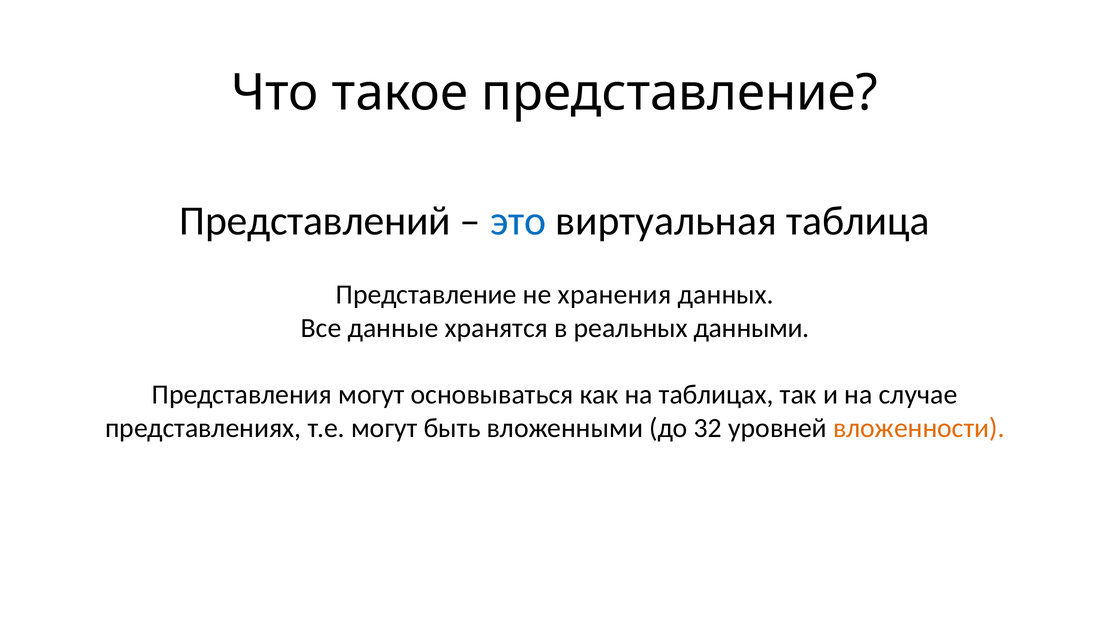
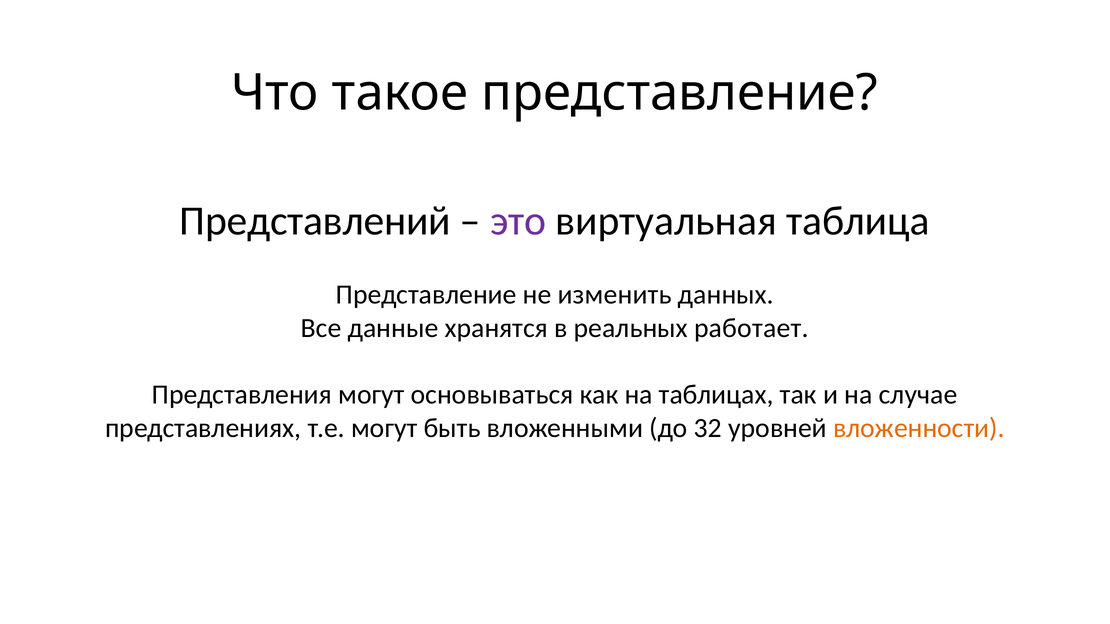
это colour: blue -> purple
хранения: хранения -> изменить
данными: данными -> работает
